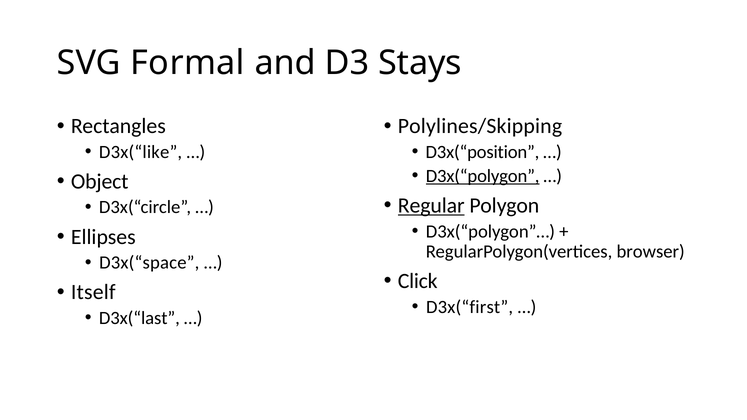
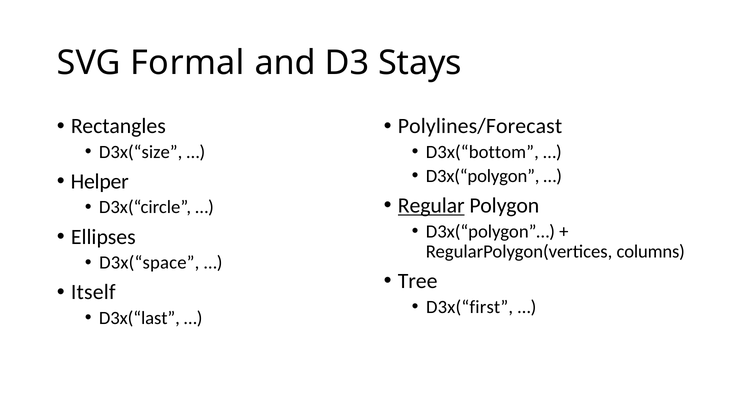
Polylines/Skipping: Polylines/Skipping -> Polylines/Forecast
D3x(“like: D3x(“like -> D3x(“size
D3x(“position: D3x(“position -> D3x(“bottom
D3x(“polygon underline: present -> none
Object: Object -> Helper
browser: browser -> columns
Click: Click -> Tree
